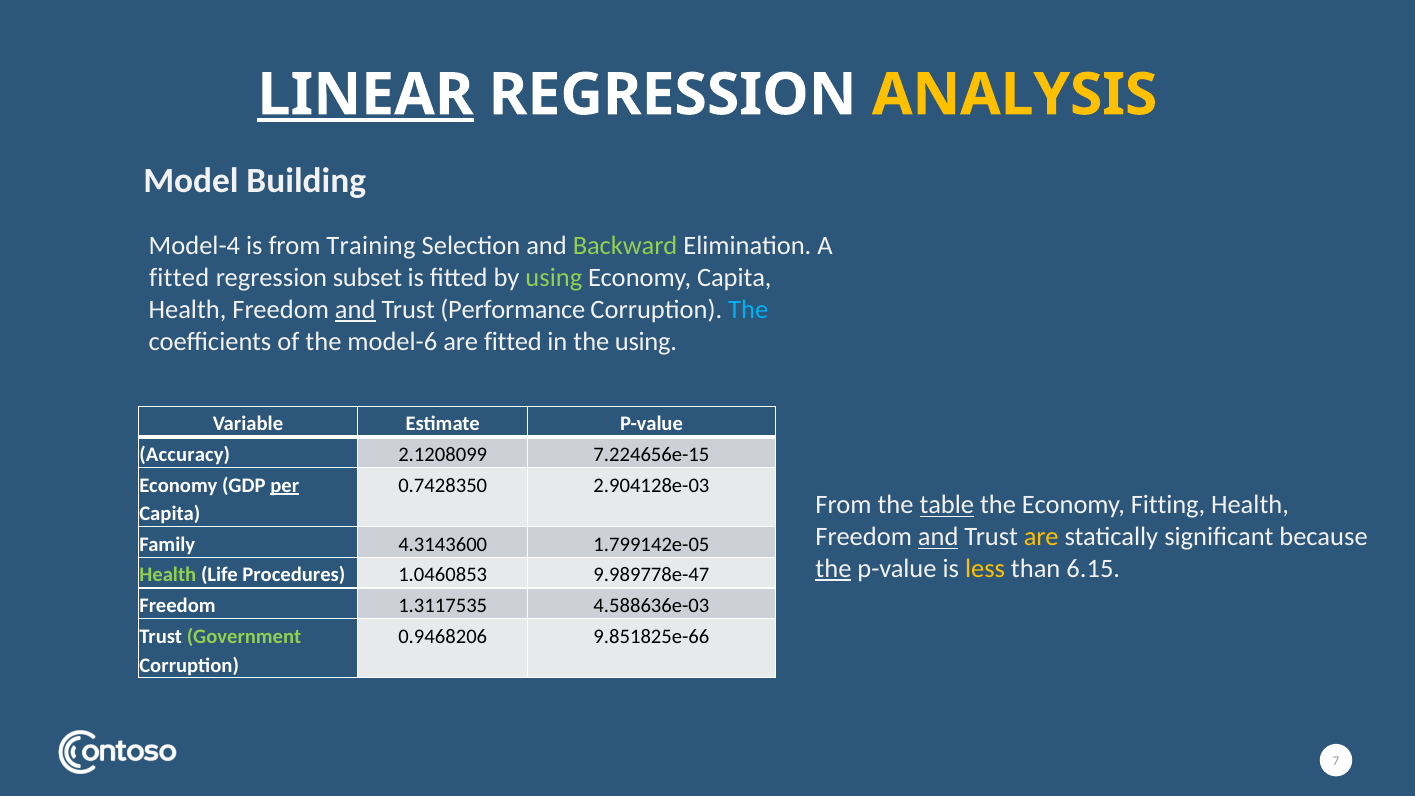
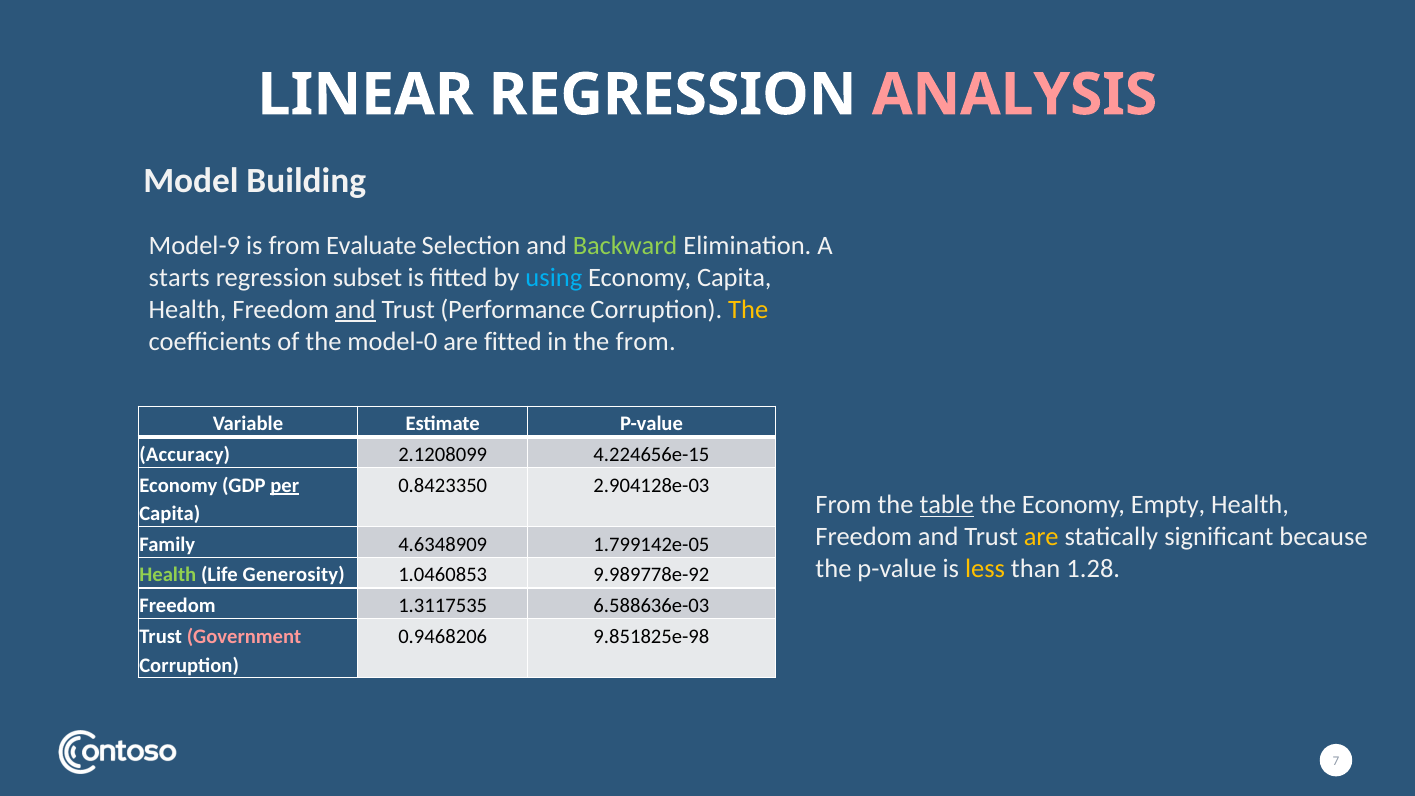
LINEAR underline: present -> none
ANALYSIS colour: yellow -> pink
Model-4: Model-4 -> Model-9
Training: Training -> Evaluate
fitted at (179, 278): fitted -> starts
using at (554, 278) colour: light green -> light blue
The at (748, 310) colour: light blue -> yellow
model-6: model-6 -> model-0
the using: using -> from
7.224656e-15: 7.224656e-15 -> 4.224656e-15
0.7428350: 0.7428350 -> 0.8423350
Fitting: Fitting -> Empty
and at (938, 537) underline: present -> none
4.3143600: 4.3143600 -> 4.6348909
the at (833, 569) underline: present -> none
6.15: 6.15 -> 1.28
Procedures: Procedures -> Generosity
9.989778e-47: 9.989778e-47 -> 9.989778e-92
4.588636e-03: 4.588636e-03 -> 6.588636e-03
Government colour: light green -> pink
9.851825e-66: 9.851825e-66 -> 9.851825e-98
